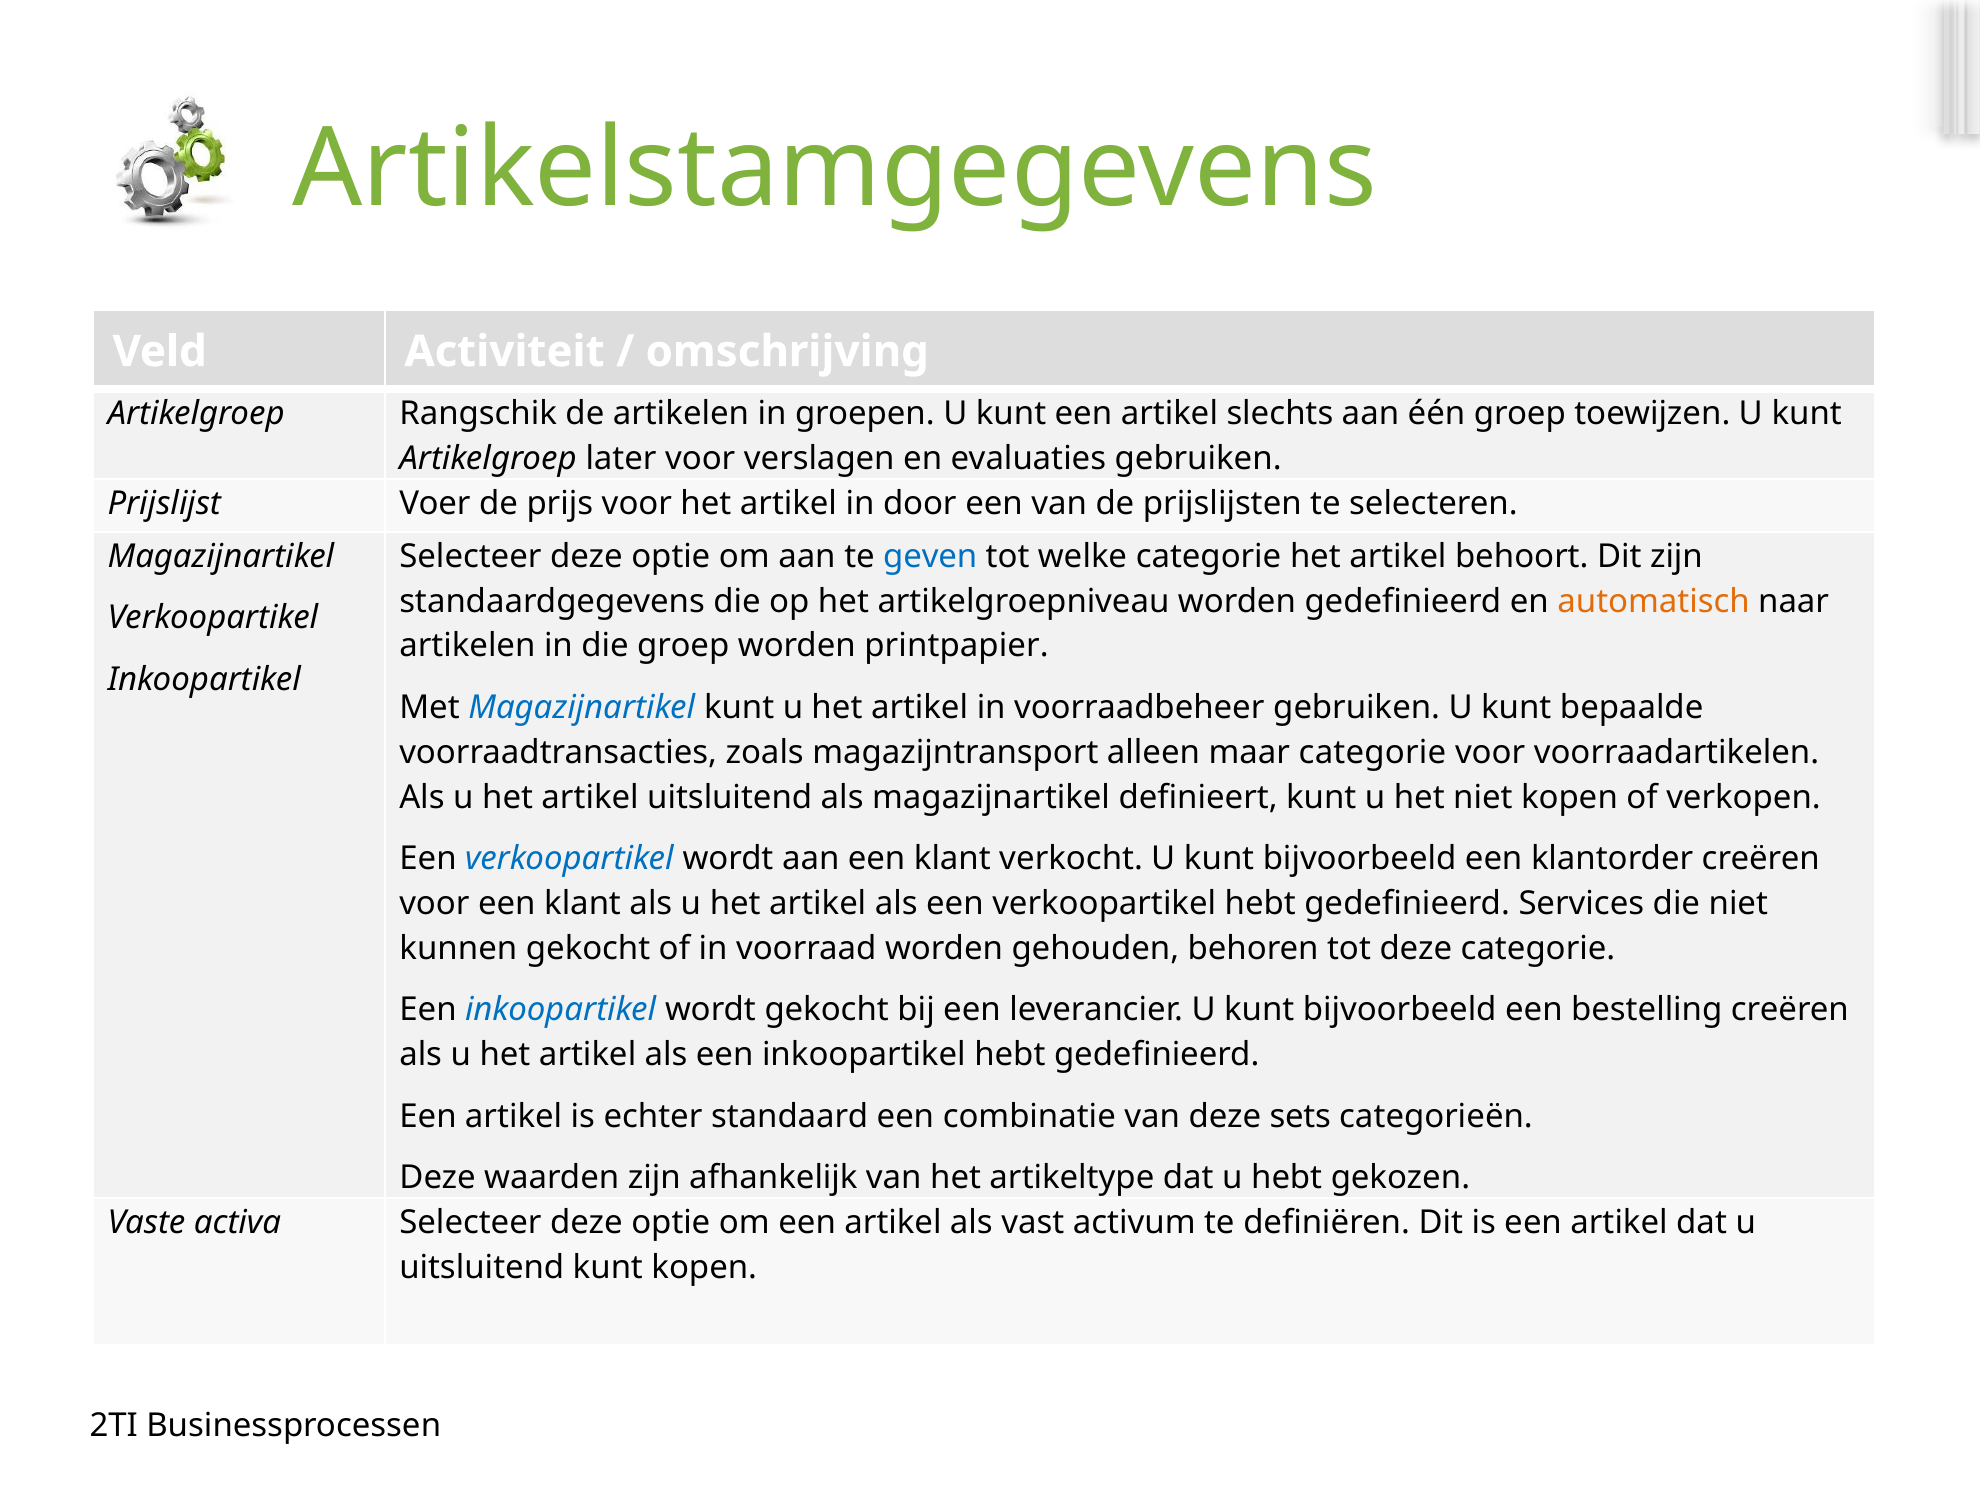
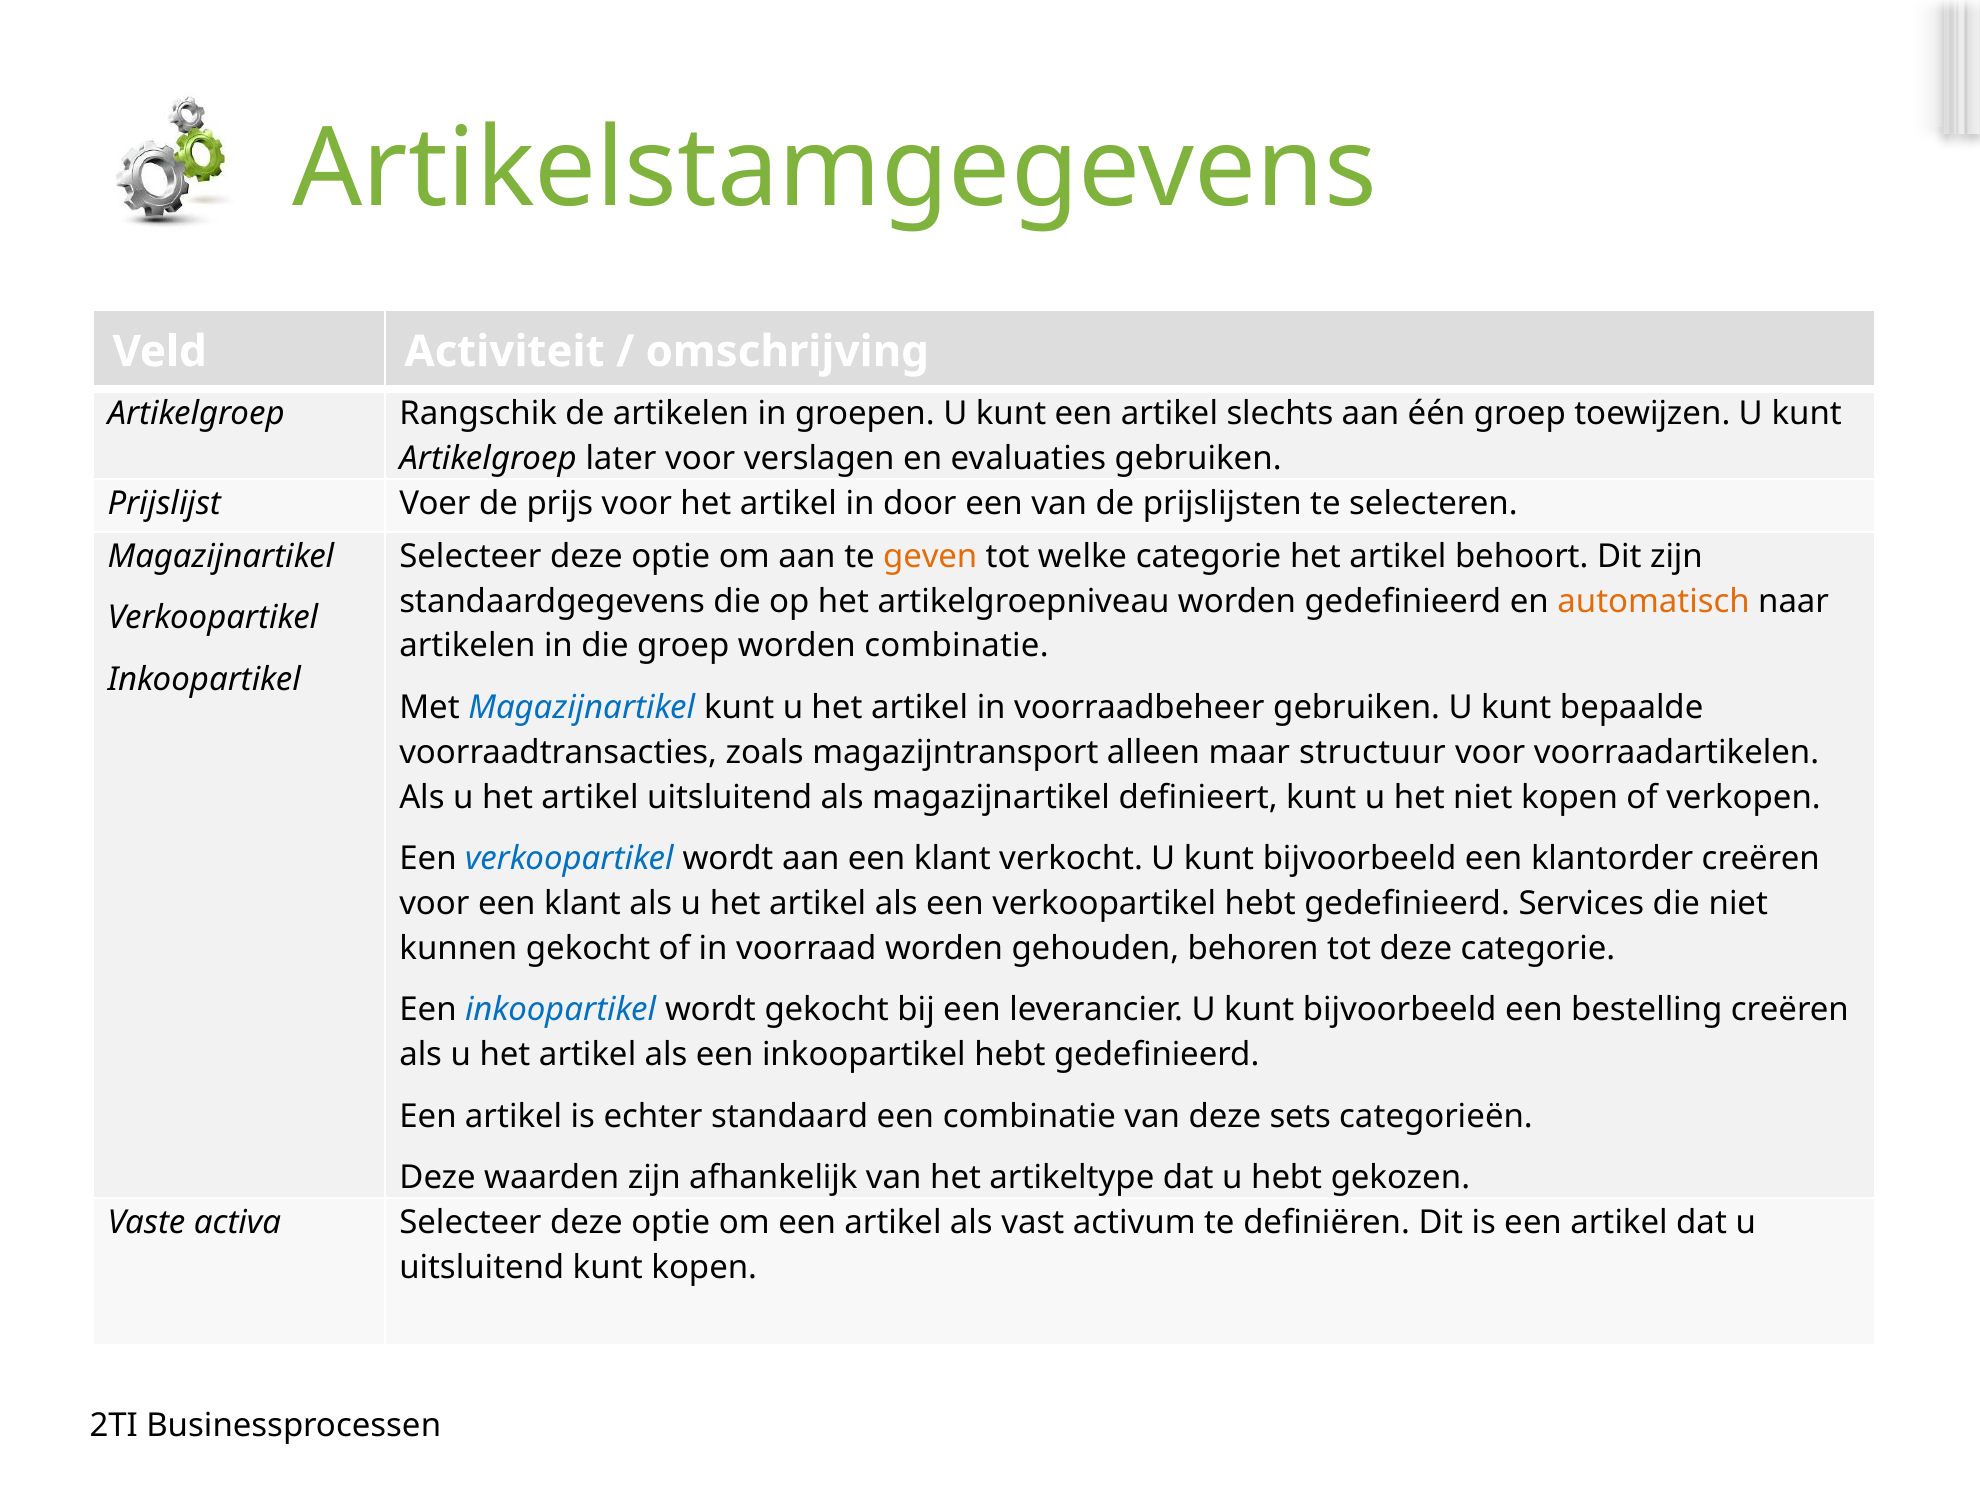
geven colour: blue -> orange
worden printpapier: printpapier -> combinatie
maar categorie: categorie -> structuur
